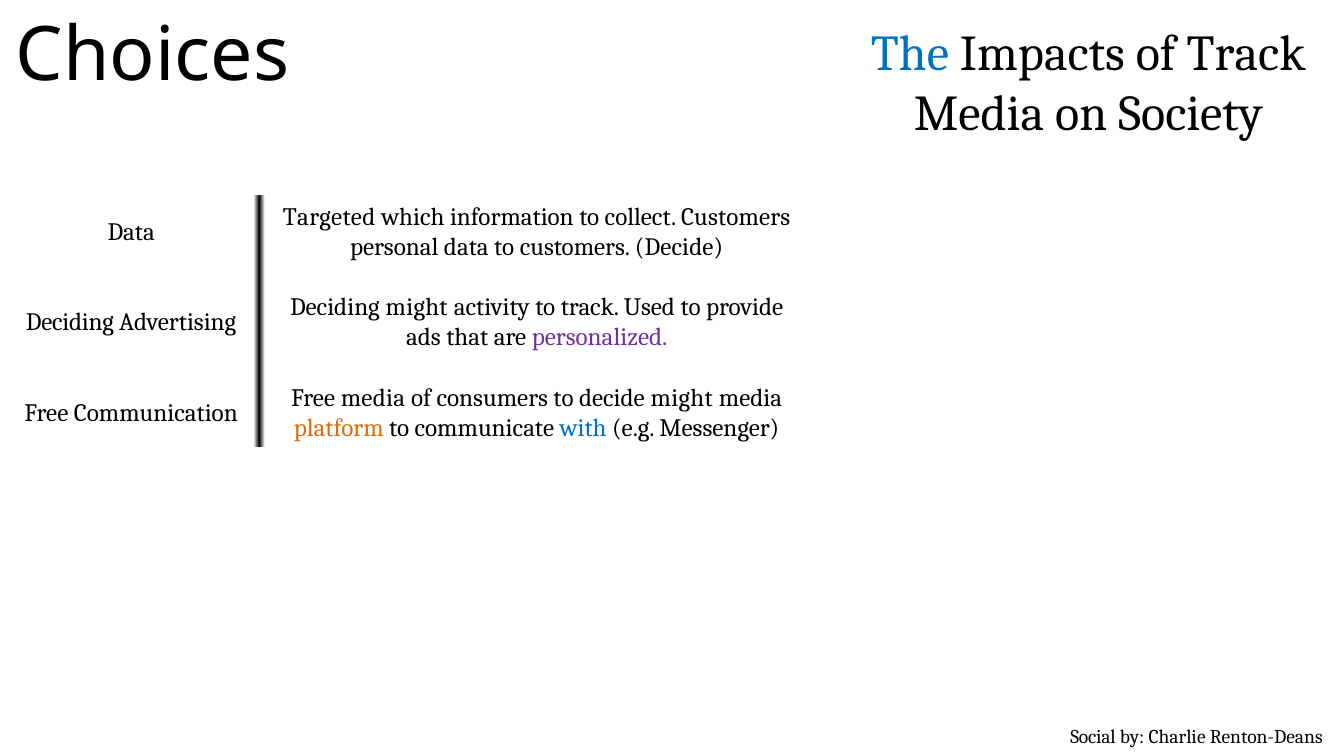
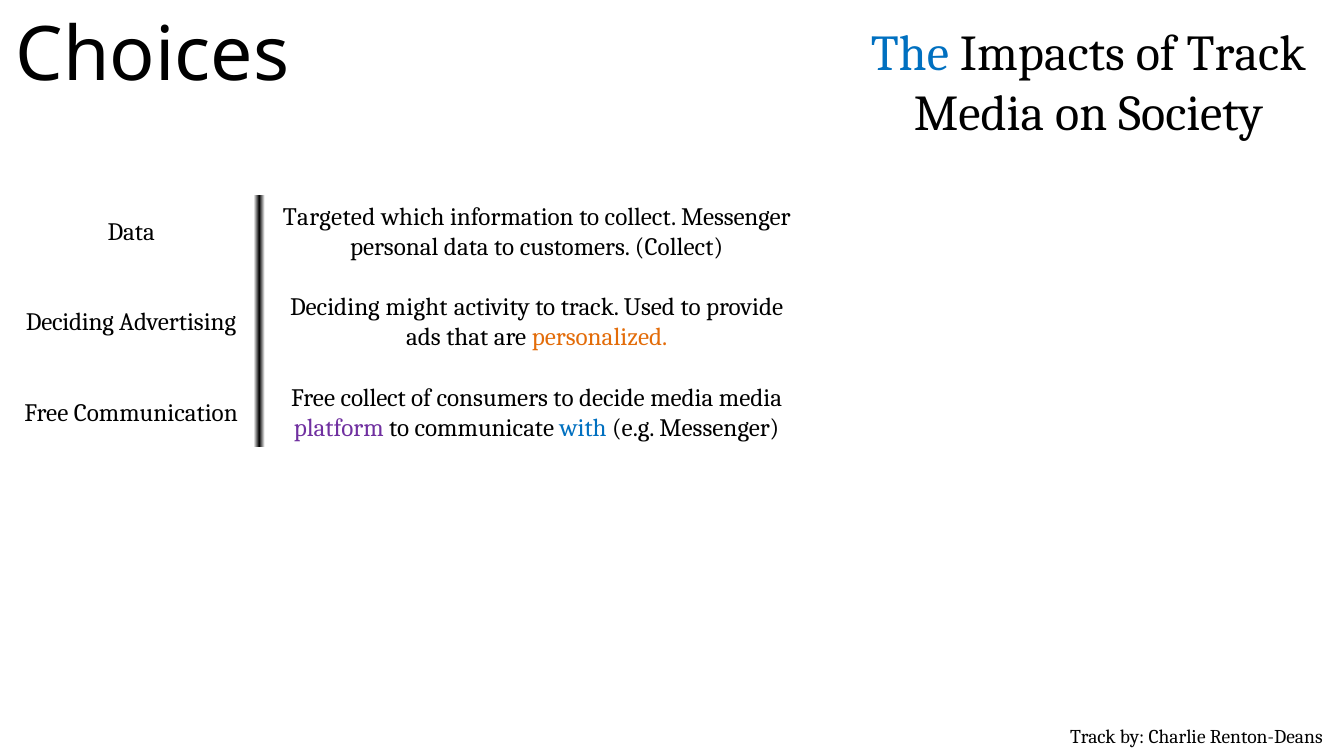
collect Customers: Customers -> Messenger
customers Decide: Decide -> Collect
personalized colour: purple -> orange
Free media: media -> collect
decide might: might -> media
platform colour: orange -> purple
Social at (1093, 737): Social -> Track
